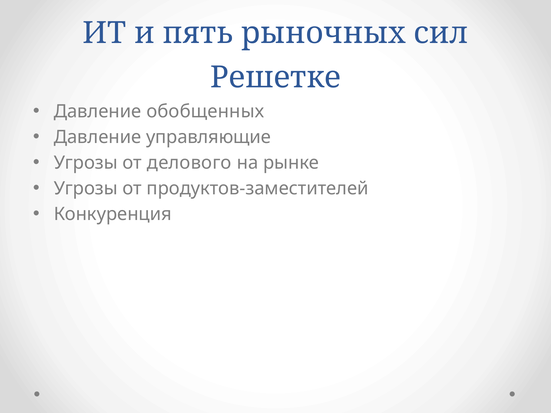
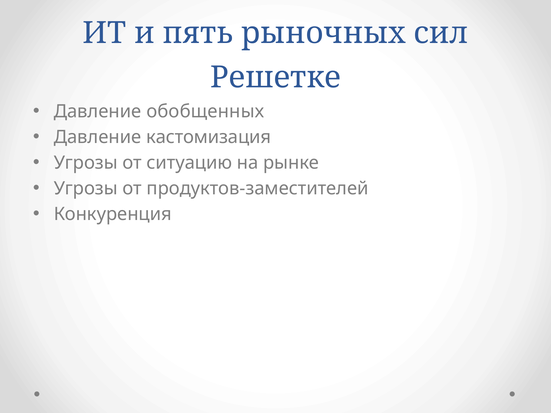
управляющие: управляющие -> кастомизация
делового: делового -> ситуацию
